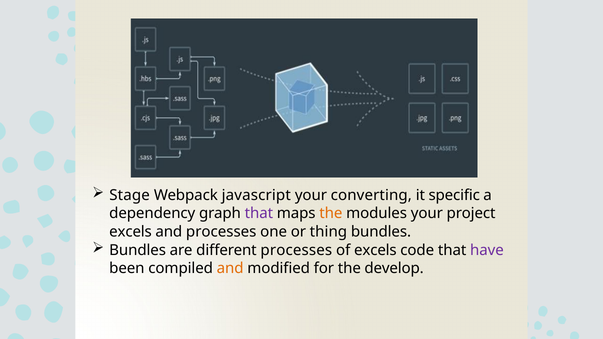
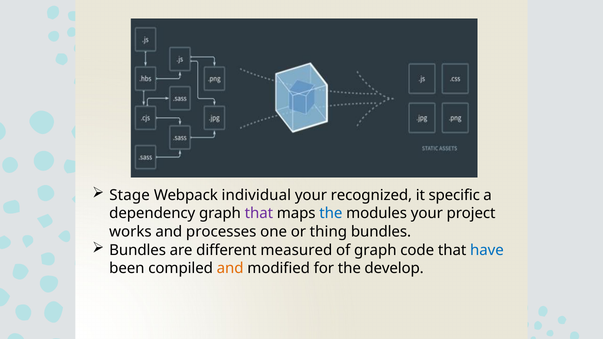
javascript: javascript -> individual
converting: converting -> recognized
the at (331, 214) colour: orange -> blue
excels at (131, 232): excels -> works
different processes: processes -> measured
of excels: excels -> graph
have colour: purple -> blue
